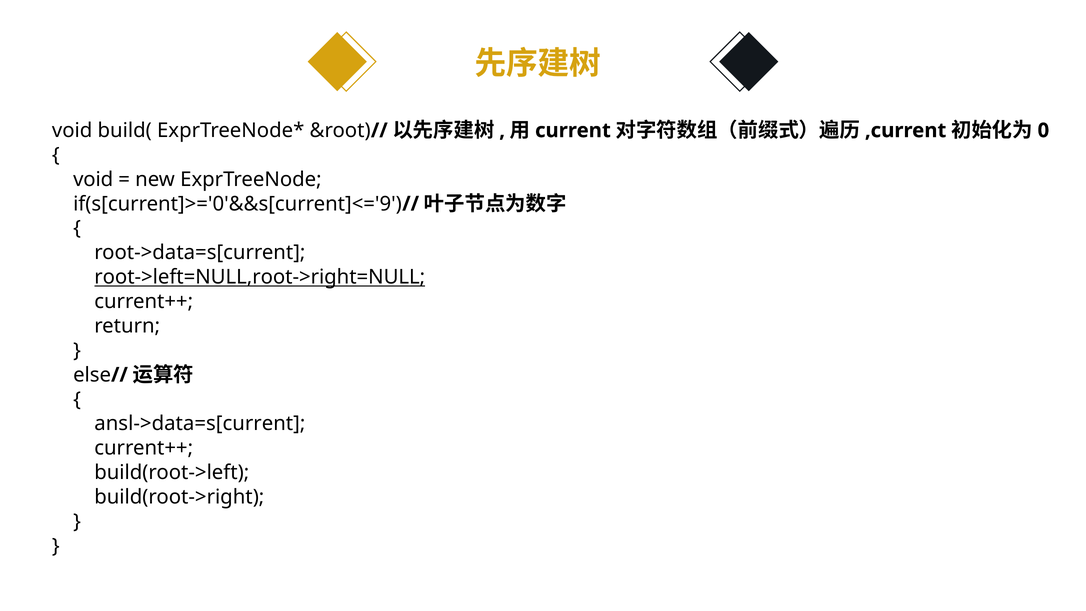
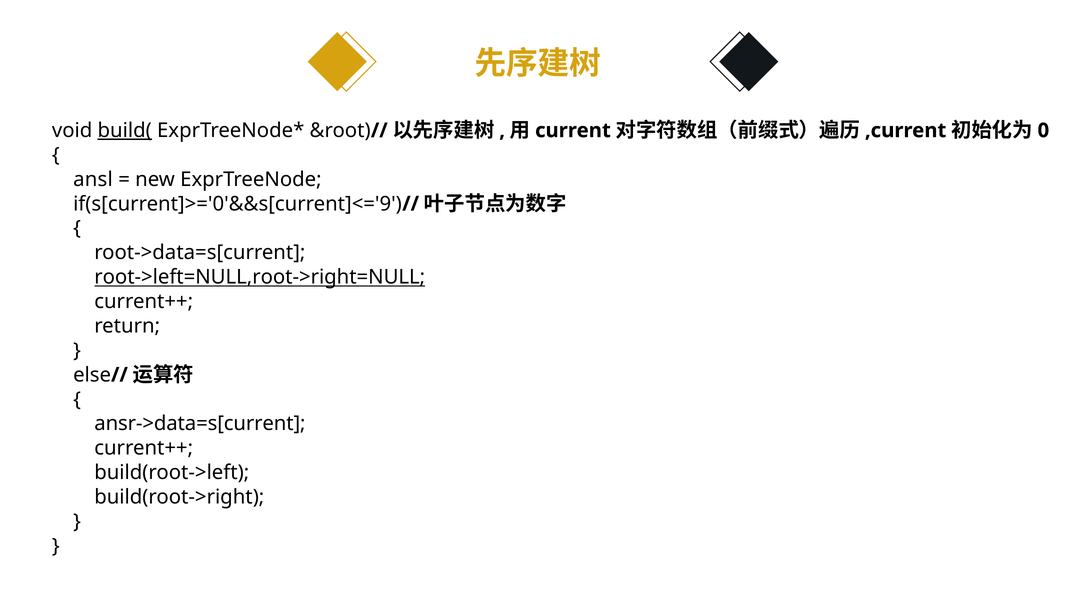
build( underline: none -> present
void at (93, 179): void -> ansl
ansl->data=s[current: ansl->data=s[current -> ansr->data=s[current
